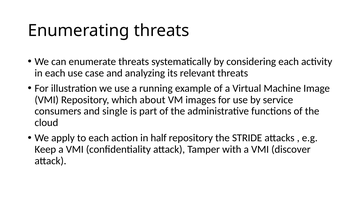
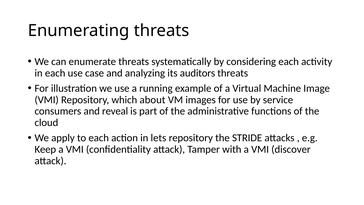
relevant: relevant -> auditors
single: single -> reveal
half: half -> lets
